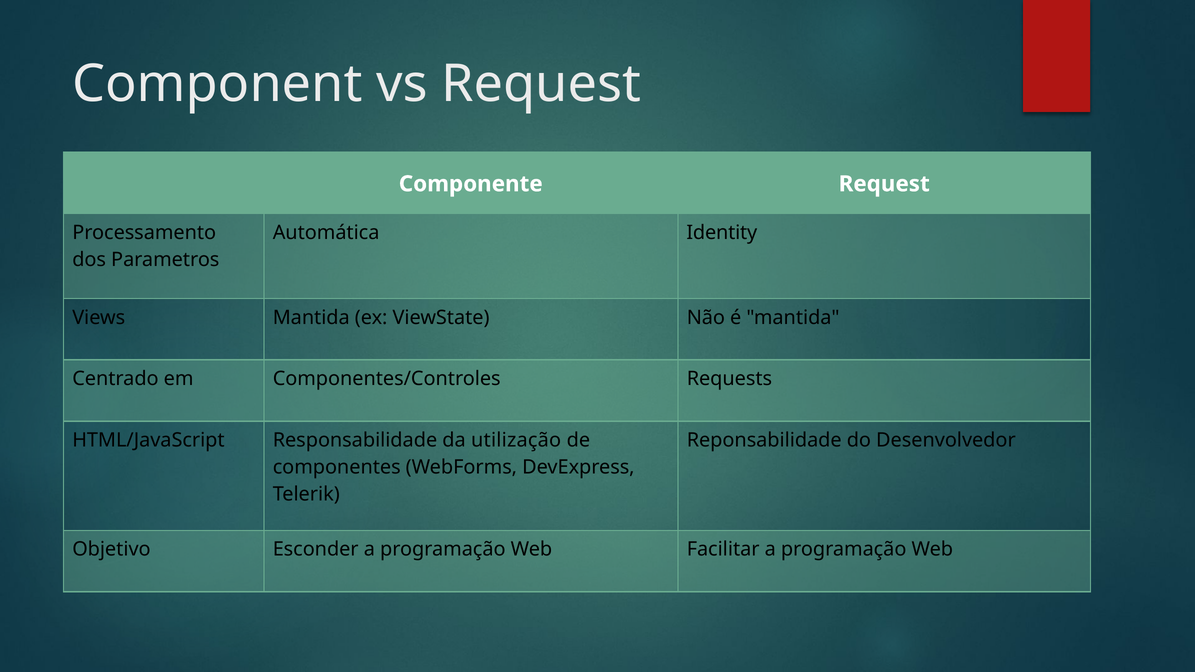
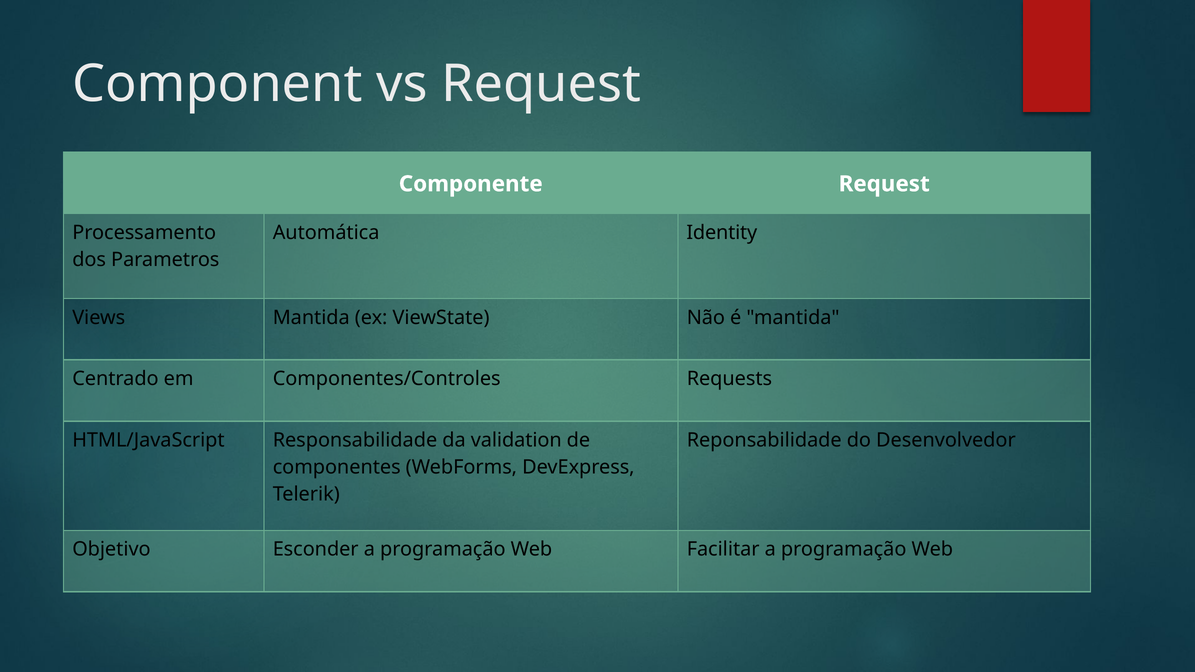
utilização: utilização -> validation
